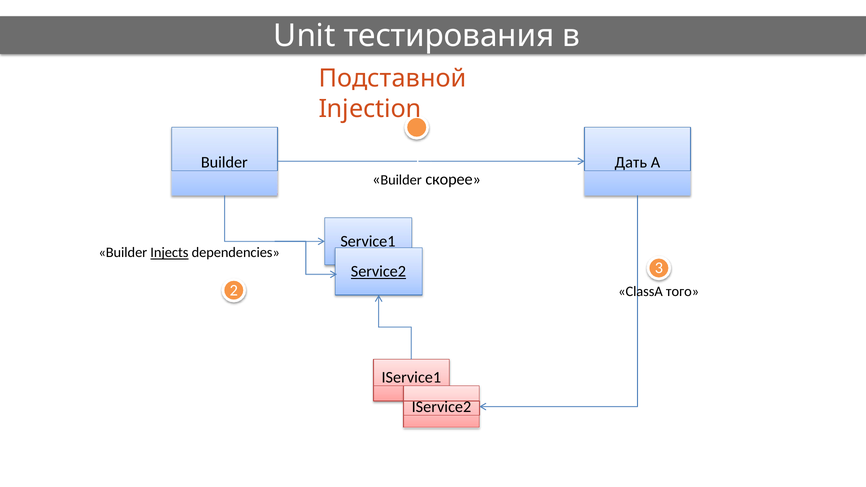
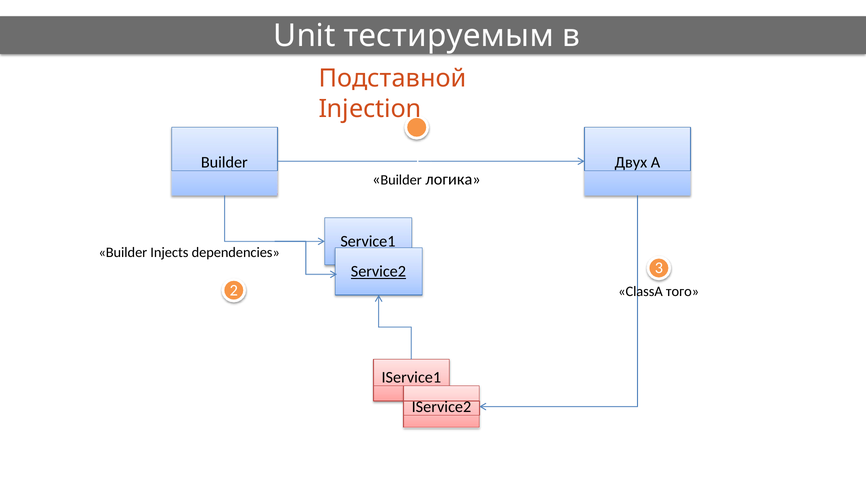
тестирования: тестирования -> тестируемым
Дать: Дать -> Двух
скорее: скорее -> логика
Injects underline: present -> none
